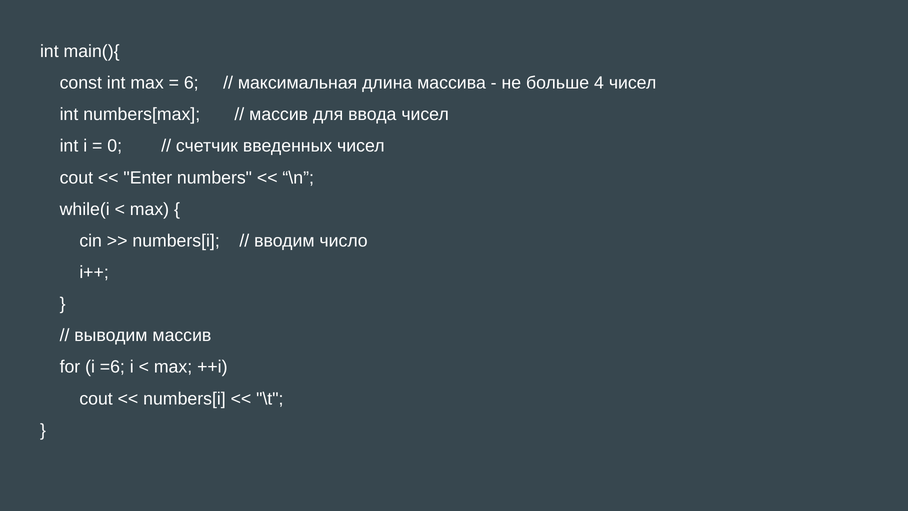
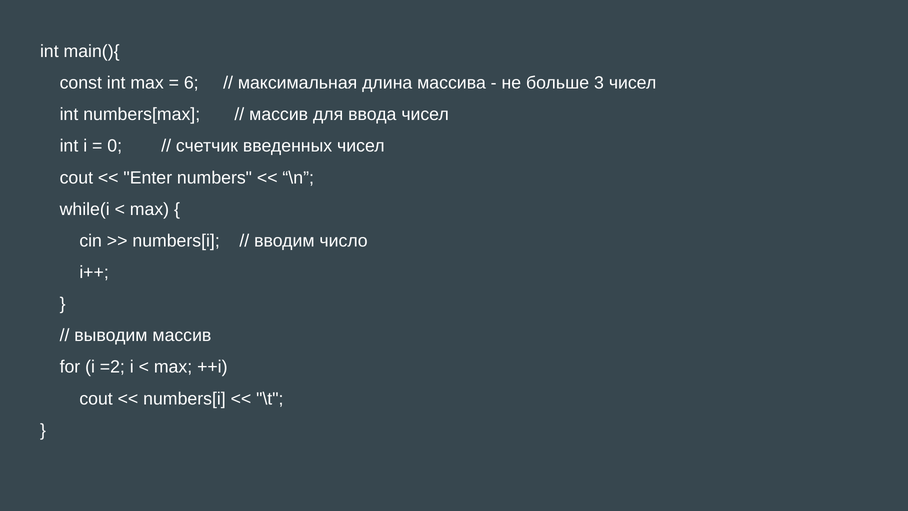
4: 4 -> 3
=6: =6 -> =2
